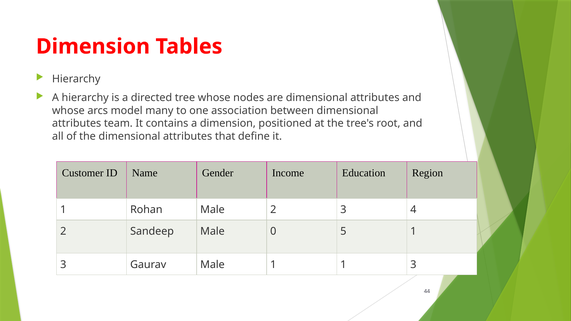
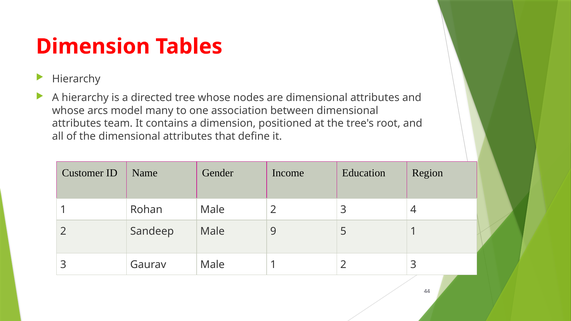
0: 0 -> 9
1 1: 1 -> 2
